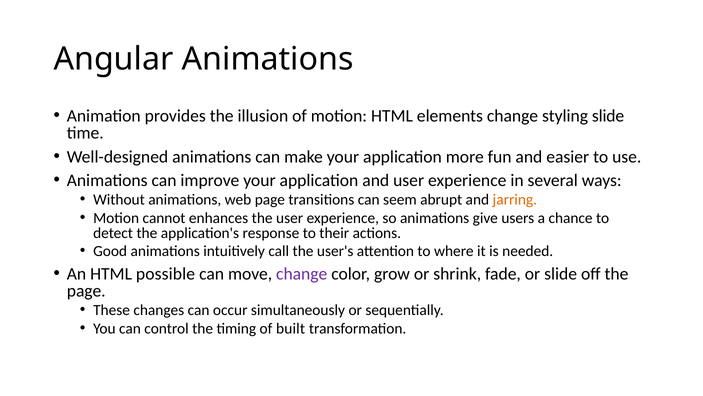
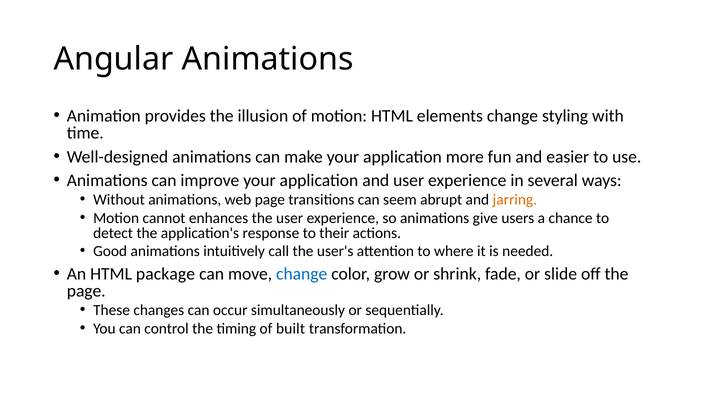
styling slide: slide -> with
possible: possible -> package
change at (302, 273) colour: purple -> blue
